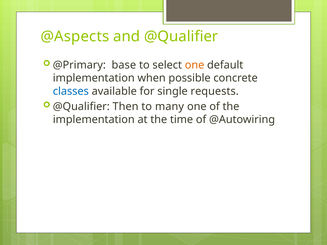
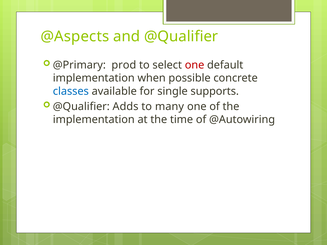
base: base -> prod
one at (195, 65) colour: orange -> red
requests: requests -> supports
Then: Then -> Adds
